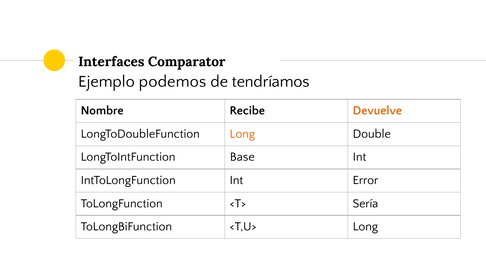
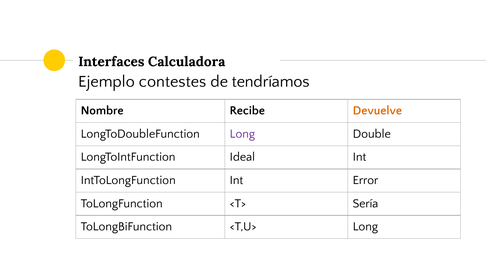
Comparator: Comparator -> Calculadora
podemos: podemos -> contestes
Long at (242, 133) colour: orange -> purple
Base: Base -> Ideal
